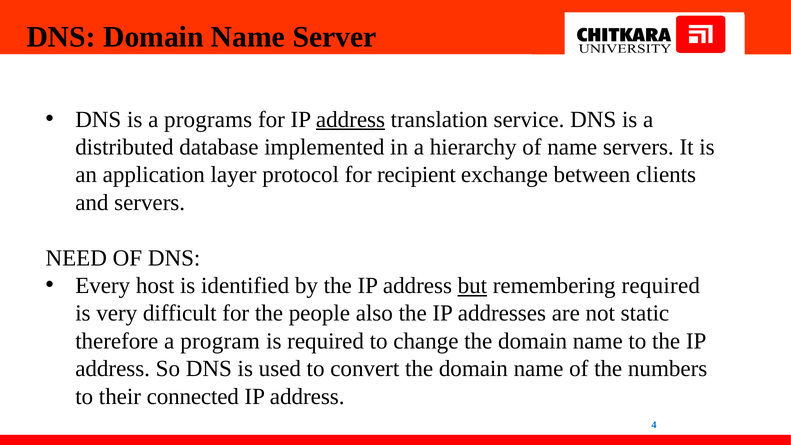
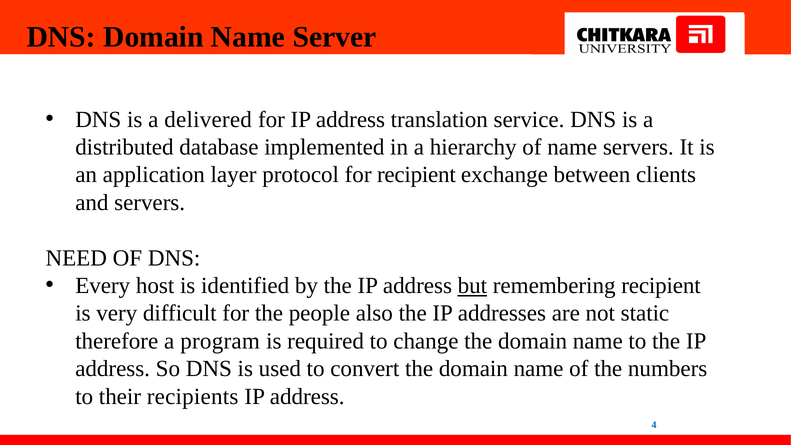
programs: programs -> delivered
address at (350, 119) underline: present -> none
remembering required: required -> recipient
connected: connected -> recipients
